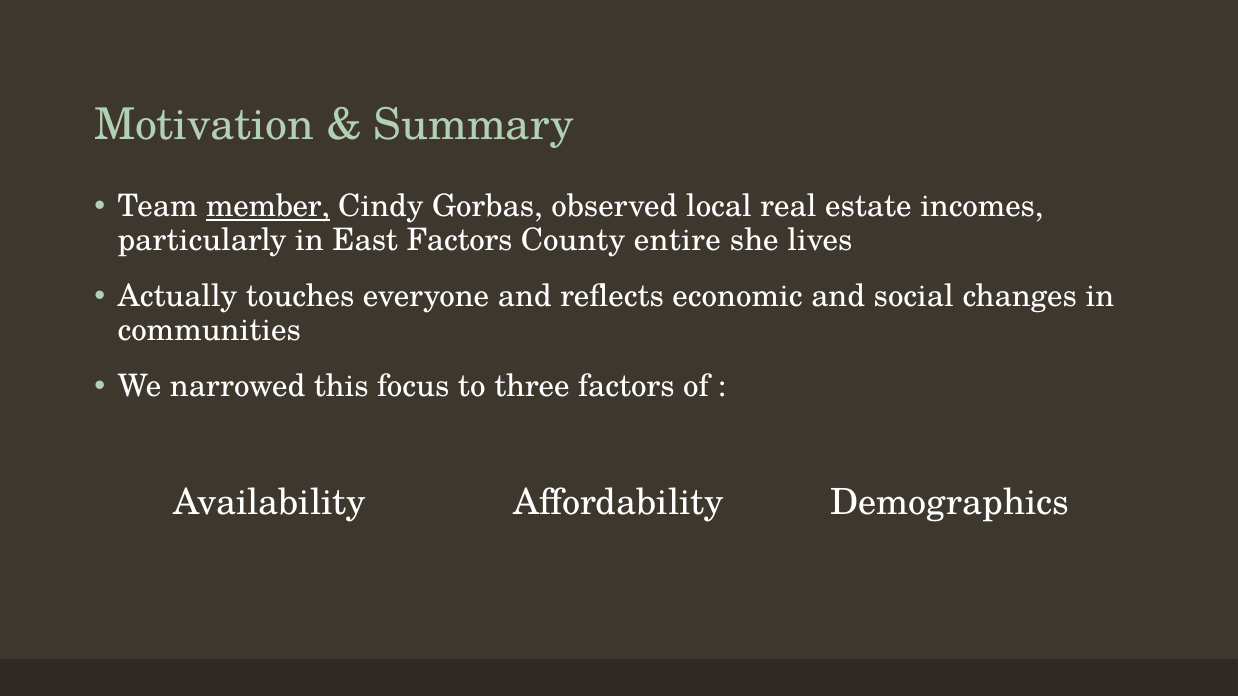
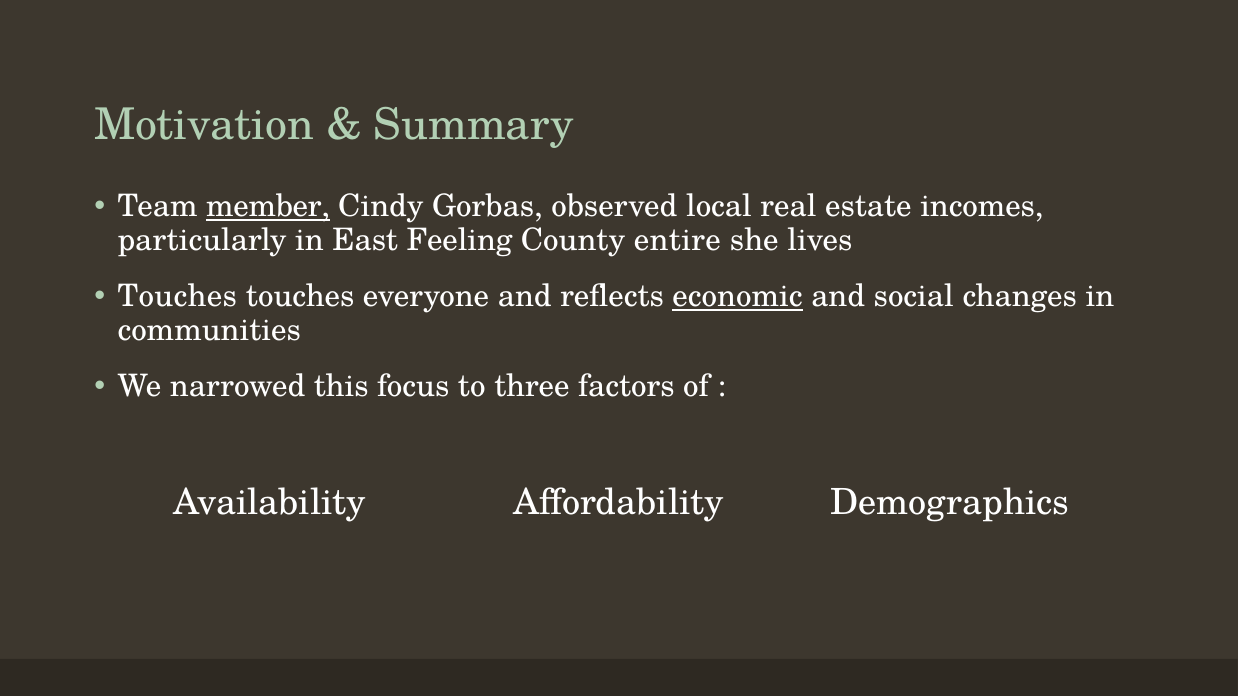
East Factors: Factors -> Feeling
Actually at (177, 297): Actually -> Touches
economic underline: none -> present
